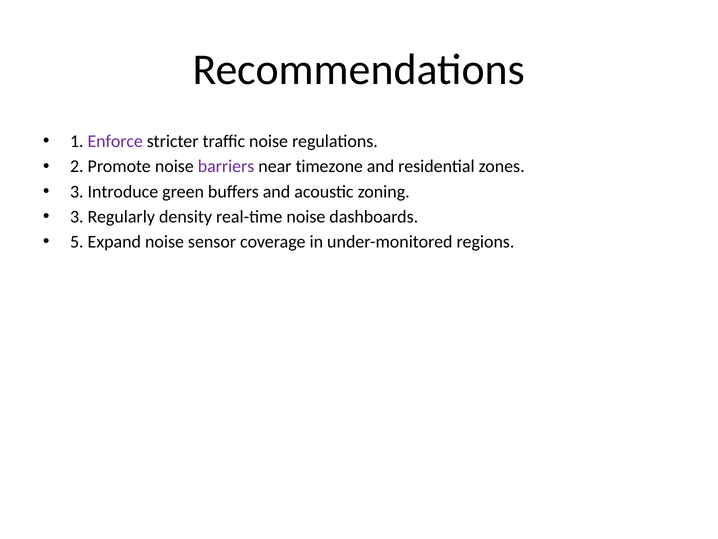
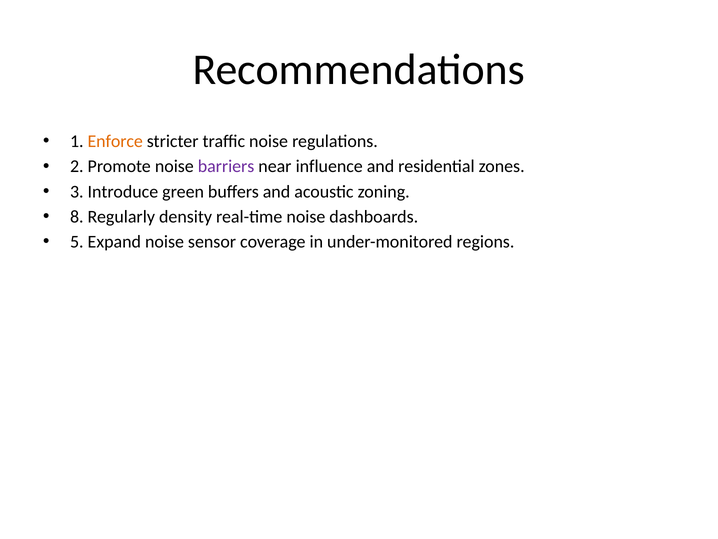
Enforce colour: purple -> orange
timezone: timezone -> influence
3 at (77, 217): 3 -> 8
